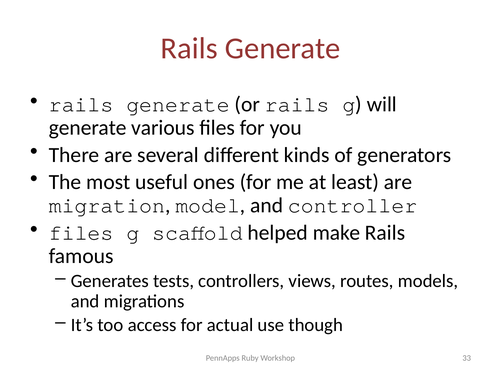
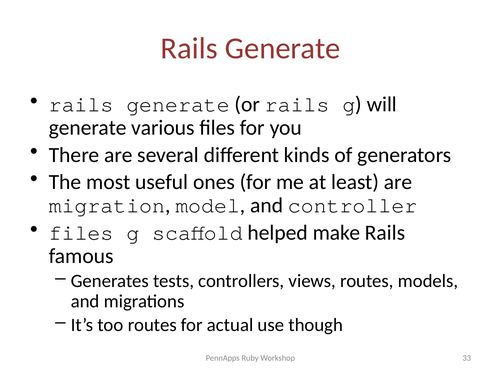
too access: access -> routes
